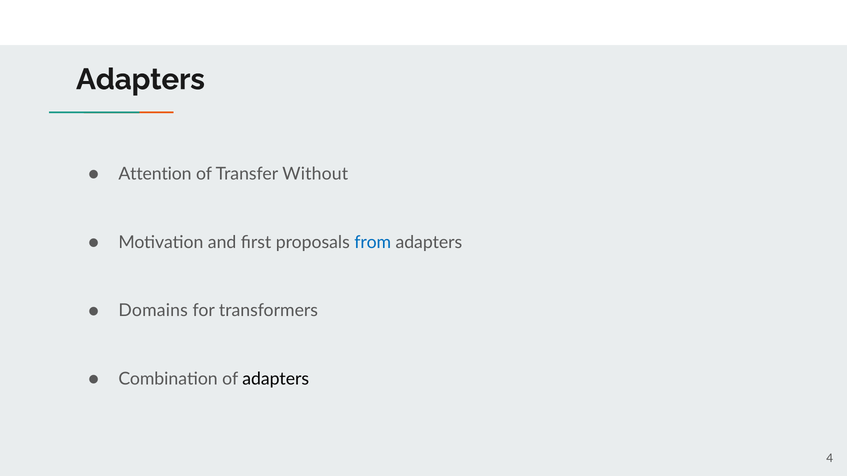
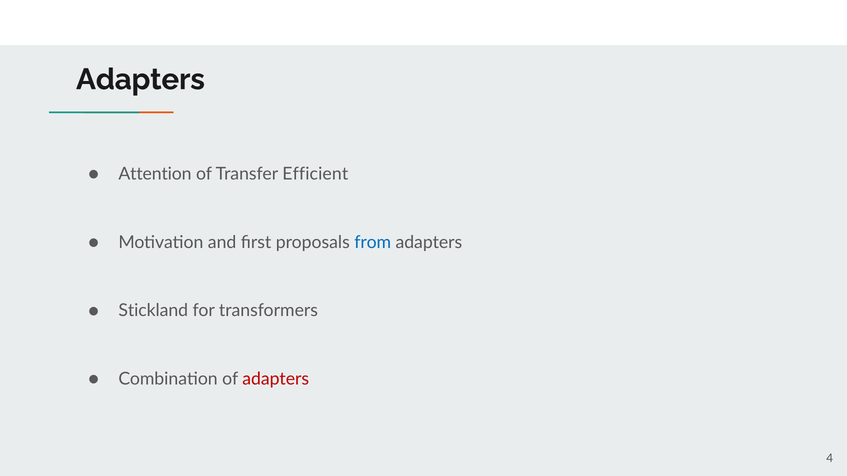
Without: Without -> Efficient
Domains: Domains -> Stickland
adapters at (276, 379) colour: black -> red
